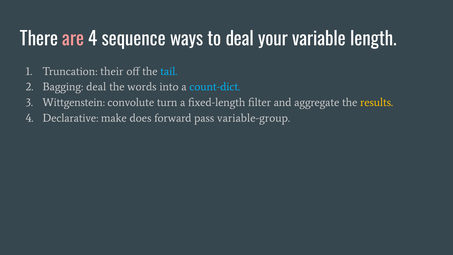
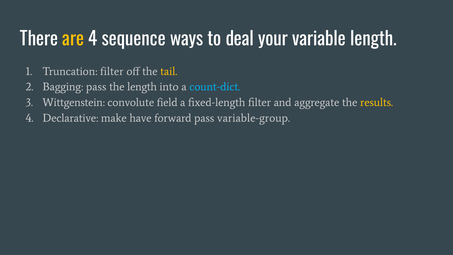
are colour: pink -> yellow
Truncation their: their -> filter
tail colour: light blue -> yellow
Bagging deal: deal -> pass
the words: words -> length
turn: turn -> field
does: does -> have
